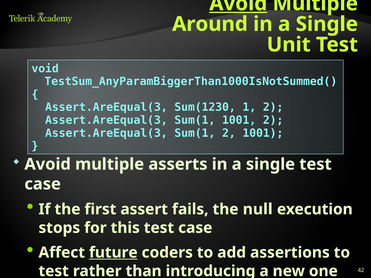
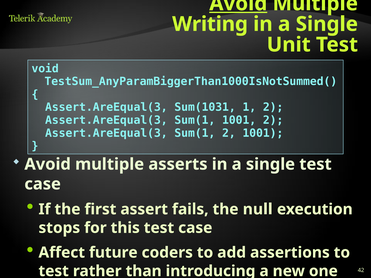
Around: Around -> Writing
Sum(1230: Sum(1230 -> Sum(1031
future underline: present -> none
